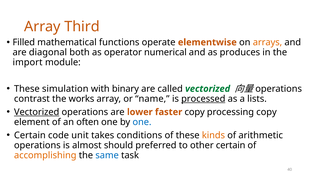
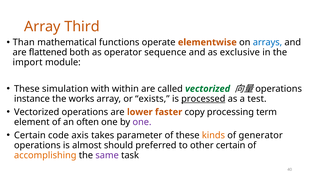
Filled: Filled -> Than
arrays colour: orange -> blue
diagonal: diagonal -> flattened
numerical: numerical -> sequence
produces: produces -> exclusive
binary: binary -> within
contrast: contrast -> instance
name: name -> exists
lists: lists -> test
Vectorized at (37, 112) underline: present -> none
processing copy: copy -> term
one at (142, 122) colour: blue -> purple
unit: unit -> axis
conditions: conditions -> parameter
arithmetic: arithmetic -> generator
same colour: blue -> purple
